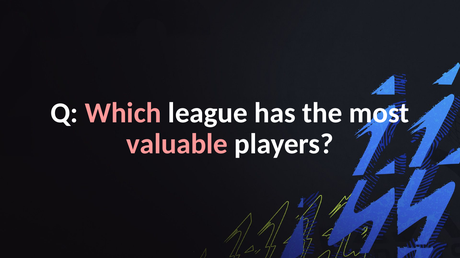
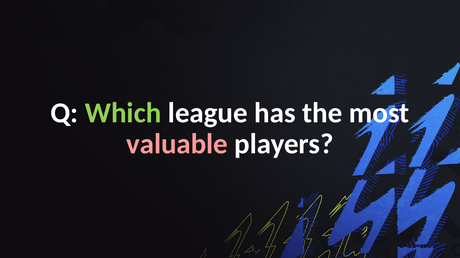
Which colour: pink -> light green
